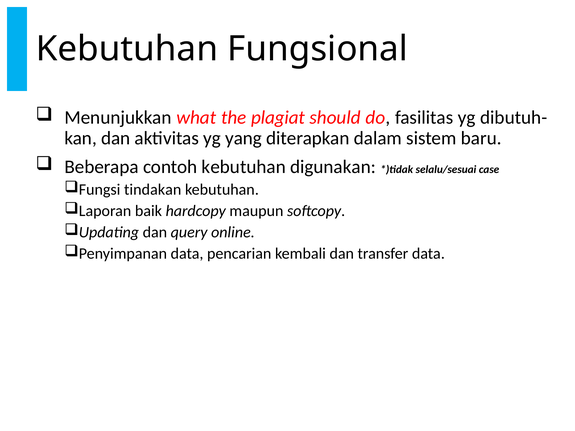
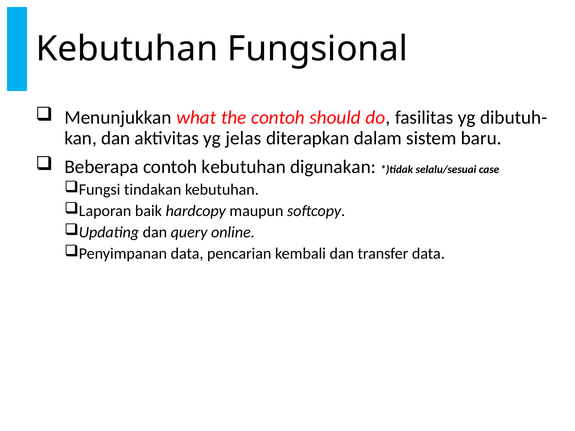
the plagiat: plagiat -> contoh
yang: yang -> jelas
